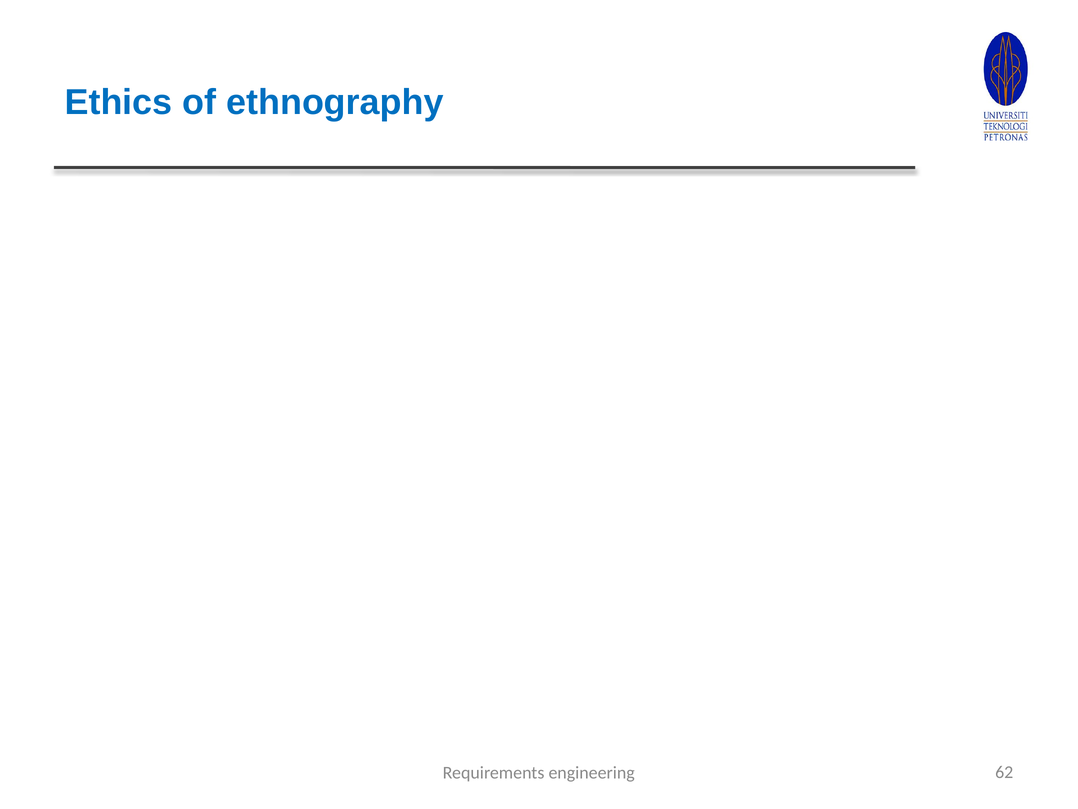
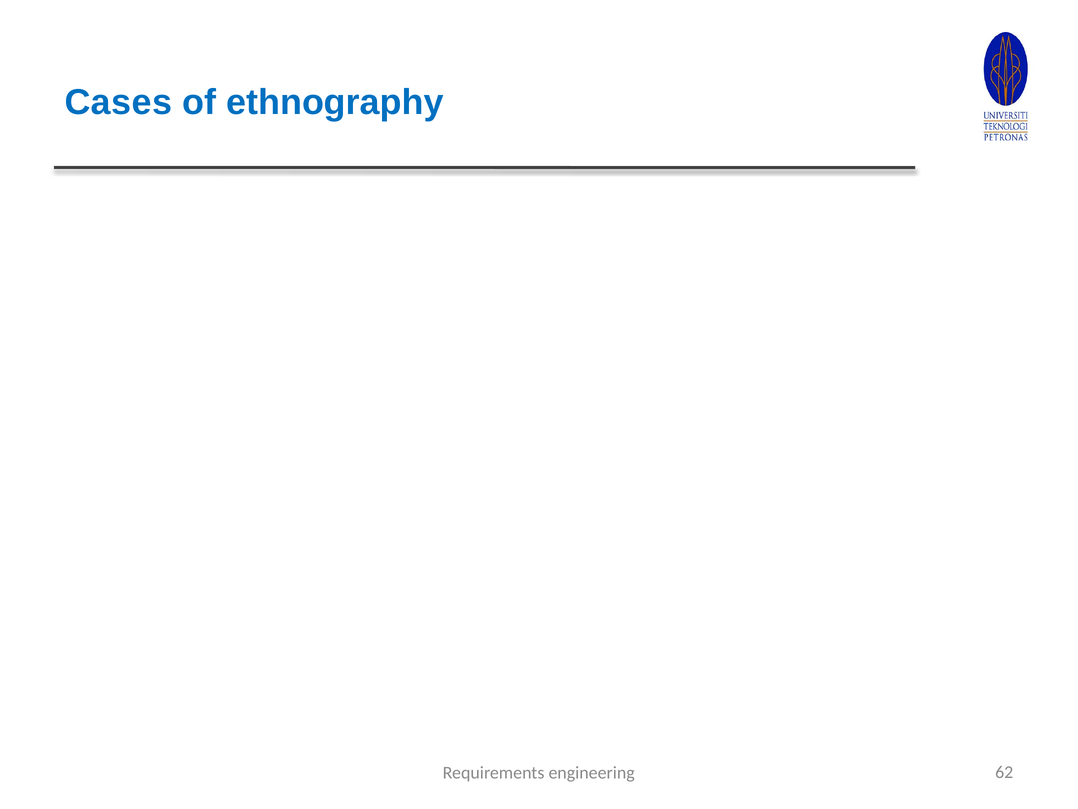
Ethics: Ethics -> Cases
